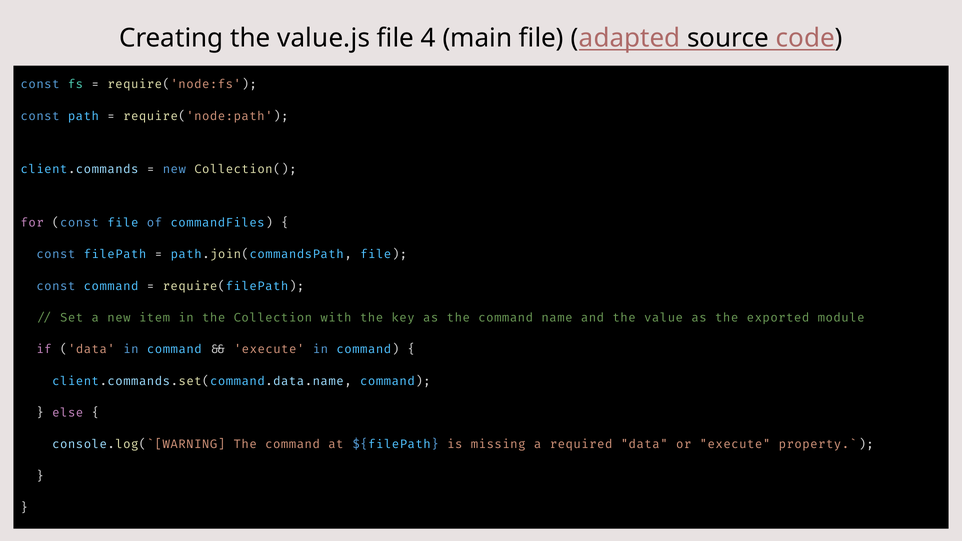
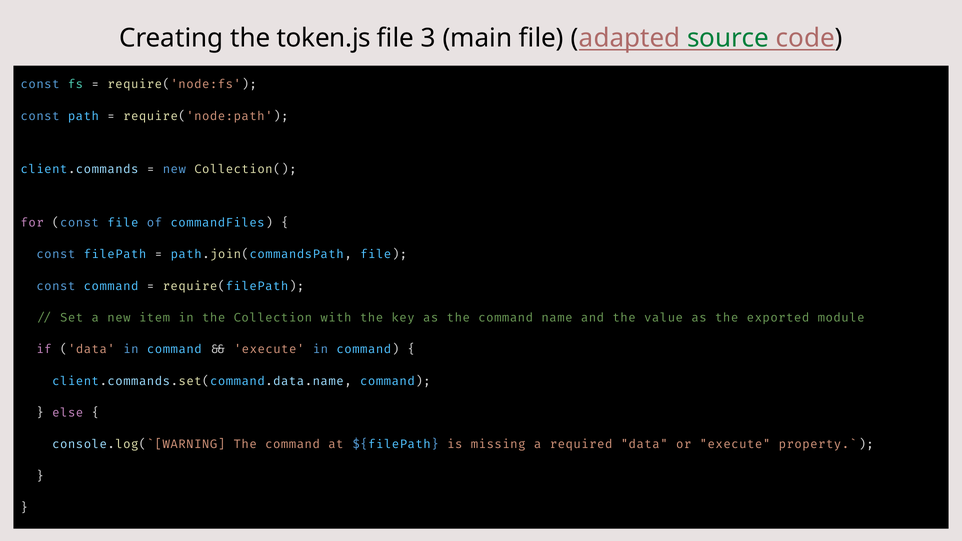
value.js: value.js -> token.js
4: 4 -> 3
source colour: black -> green
